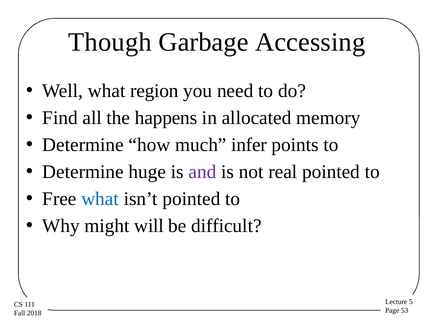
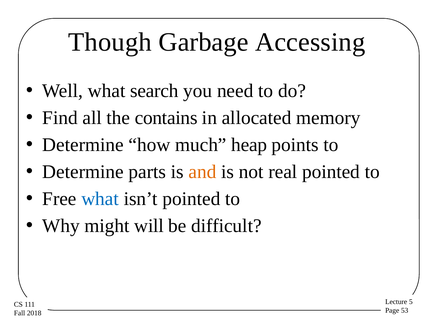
region: region -> search
happens: happens -> contains
infer: infer -> heap
huge: huge -> parts
and colour: purple -> orange
